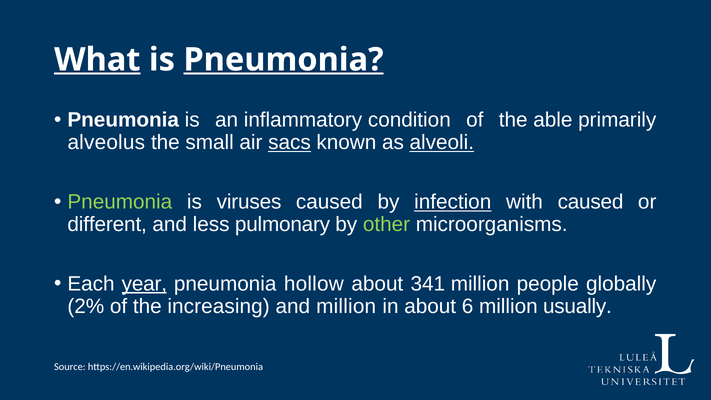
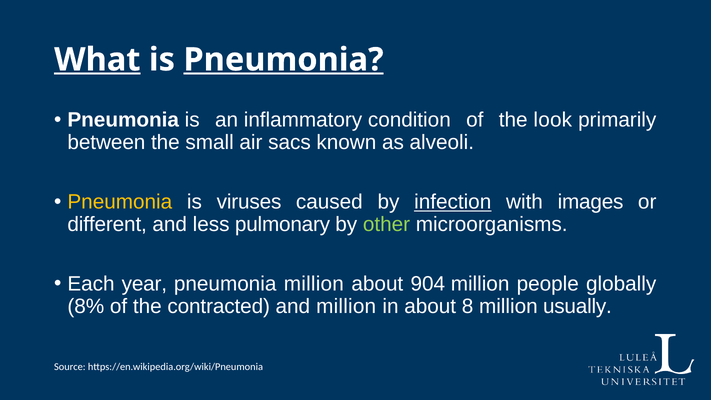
able: able -> look
alveolus: alveolus -> between
sacs underline: present -> none
alveoli underline: present -> none
Pneumonia at (120, 202) colour: light green -> yellow
with caused: caused -> images
year underline: present -> none
pneumonia hollow: hollow -> million
341: 341 -> 904
2%: 2% -> 8%
increasing: increasing -> contracted
6: 6 -> 8
